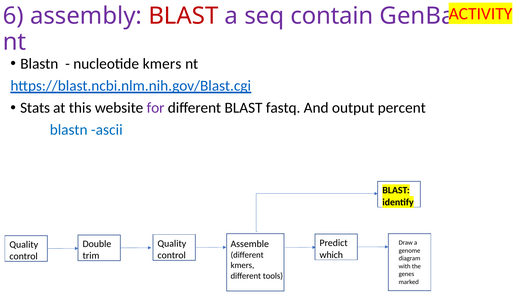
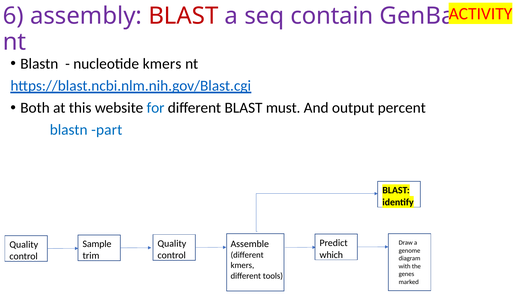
Stats: Stats -> Both
for colour: purple -> blue
fastq: fastq -> must
ascii: ascii -> part
Double: Double -> Sample
